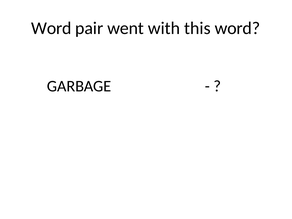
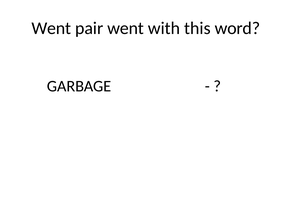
Word at (51, 28): Word -> Went
